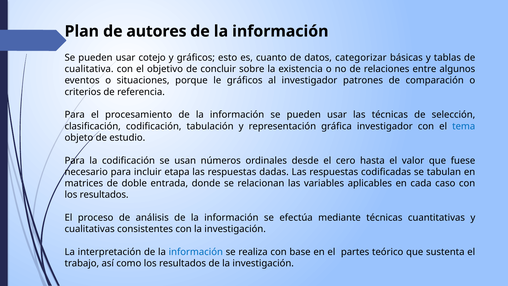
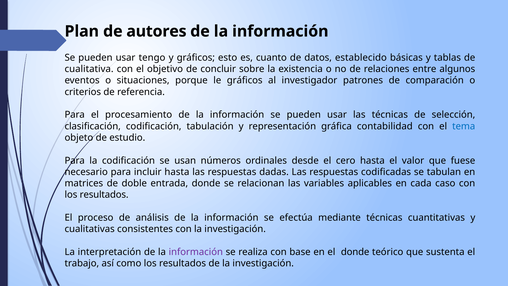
cotejo: cotejo -> tengo
categorizar: categorizar -> establecido
gráfica investigador: investigador -> contabilidad
incluir etapa: etapa -> hasta
información at (196, 252) colour: blue -> purple
el partes: partes -> donde
